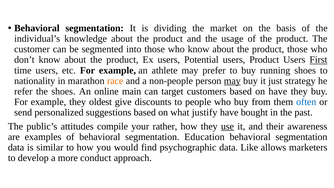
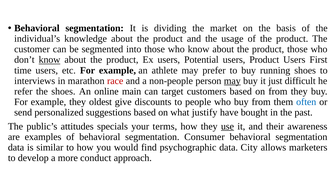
know at (50, 60) underline: none -> present
First underline: present -> none
nationality: nationality -> interviews
race colour: orange -> red
strategy: strategy -> difficult
on have: have -> from
compile: compile -> specials
rather: rather -> terms
Education: Education -> Consumer
Like: Like -> City
